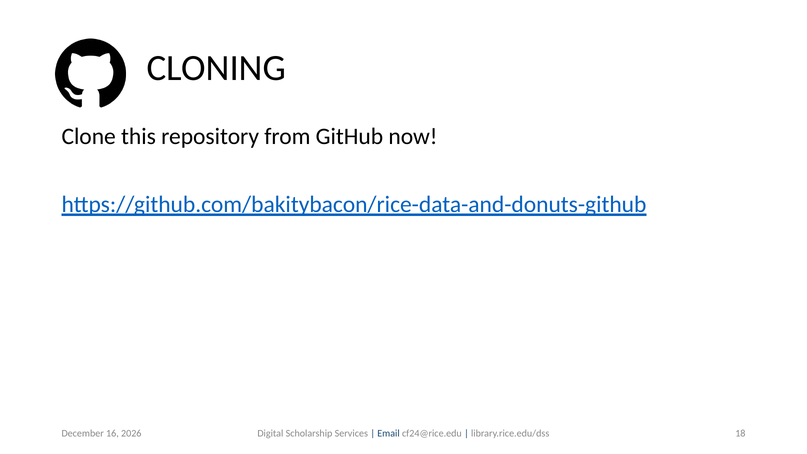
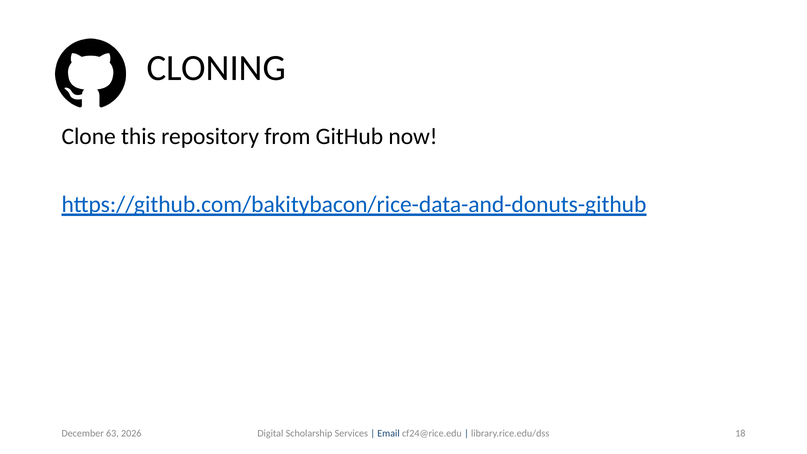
16: 16 -> 63
